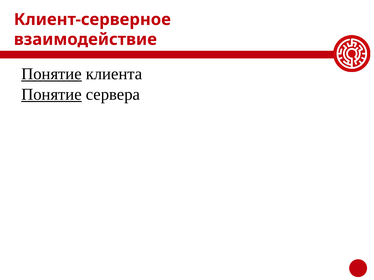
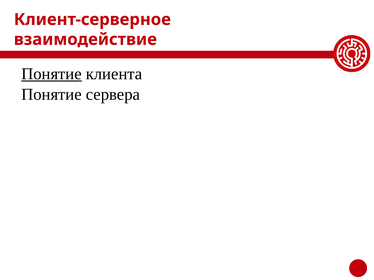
Понятие at (52, 95) underline: present -> none
